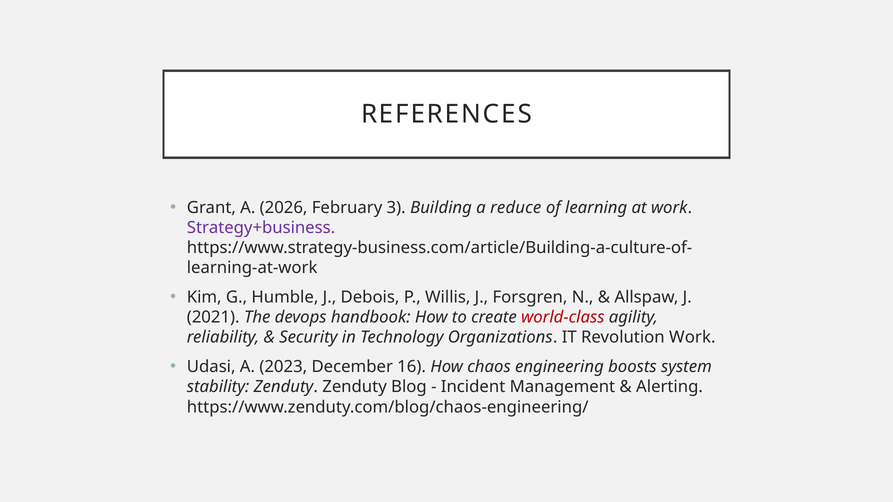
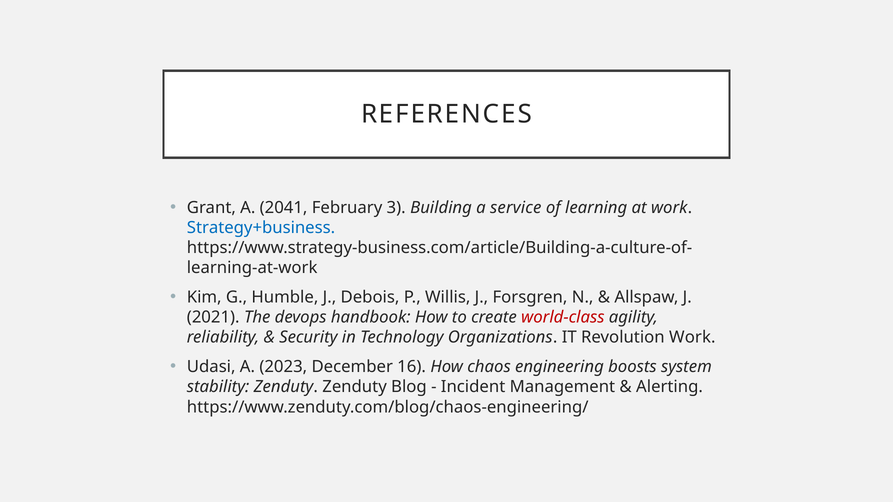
2026: 2026 -> 2041
reduce: reduce -> service
Strategy+business colour: purple -> blue
